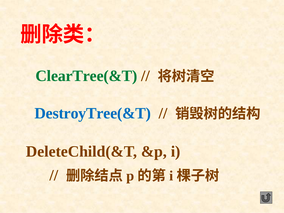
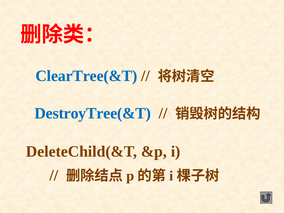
ClearTree(&T colour: green -> blue
